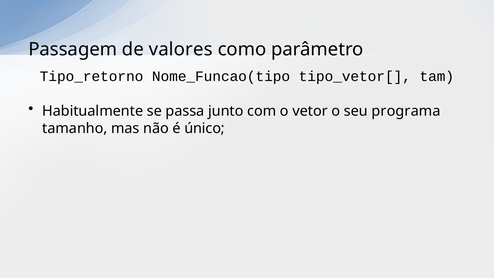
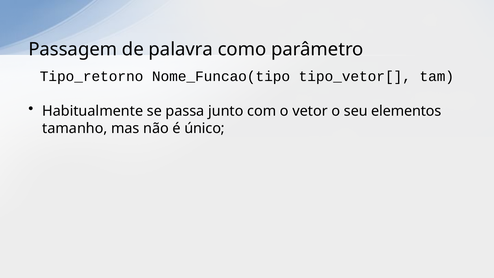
valores: valores -> palavra
programa: programa -> elementos
